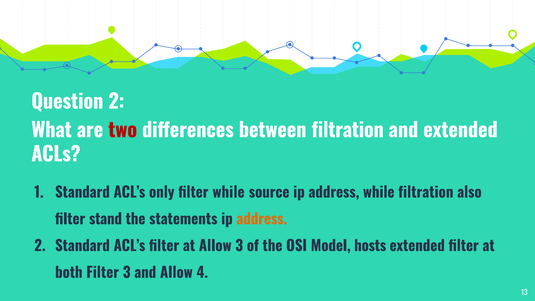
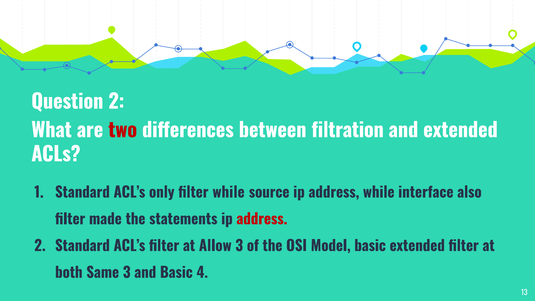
while filtration: filtration -> interface
stand: stand -> made
address at (262, 219) colour: orange -> red
Model hosts: hosts -> basic
both Filter: Filter -> Same
and Allow: Allow -> Basic
